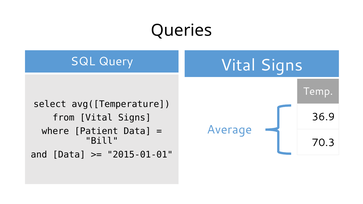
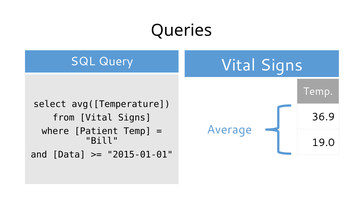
Patient Data: Data -> Temp
70.3: 70.3 -> 19.0
